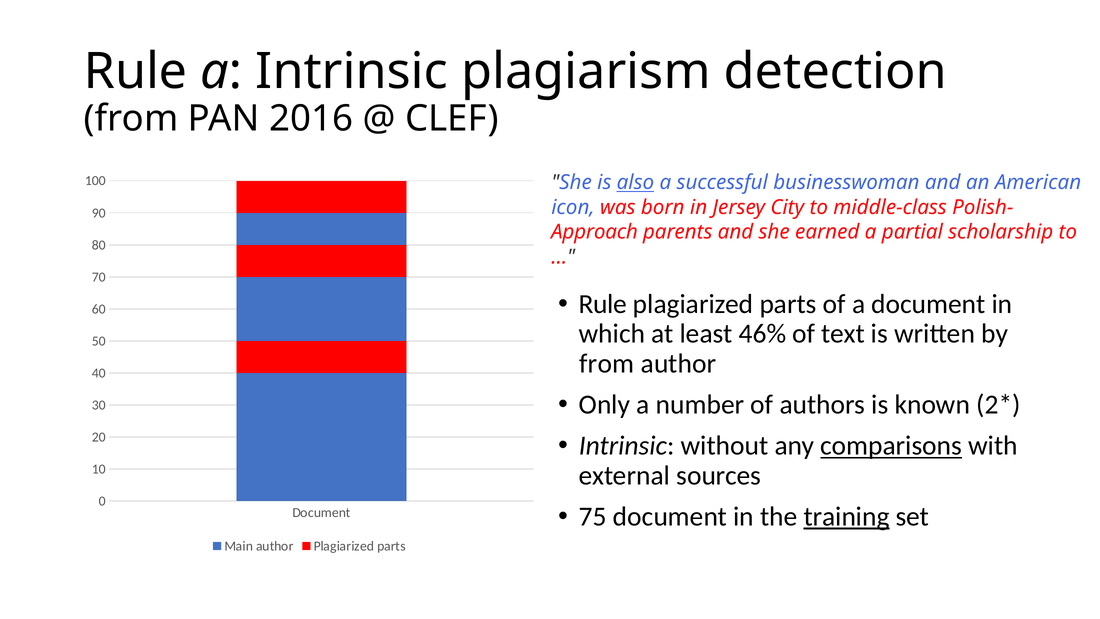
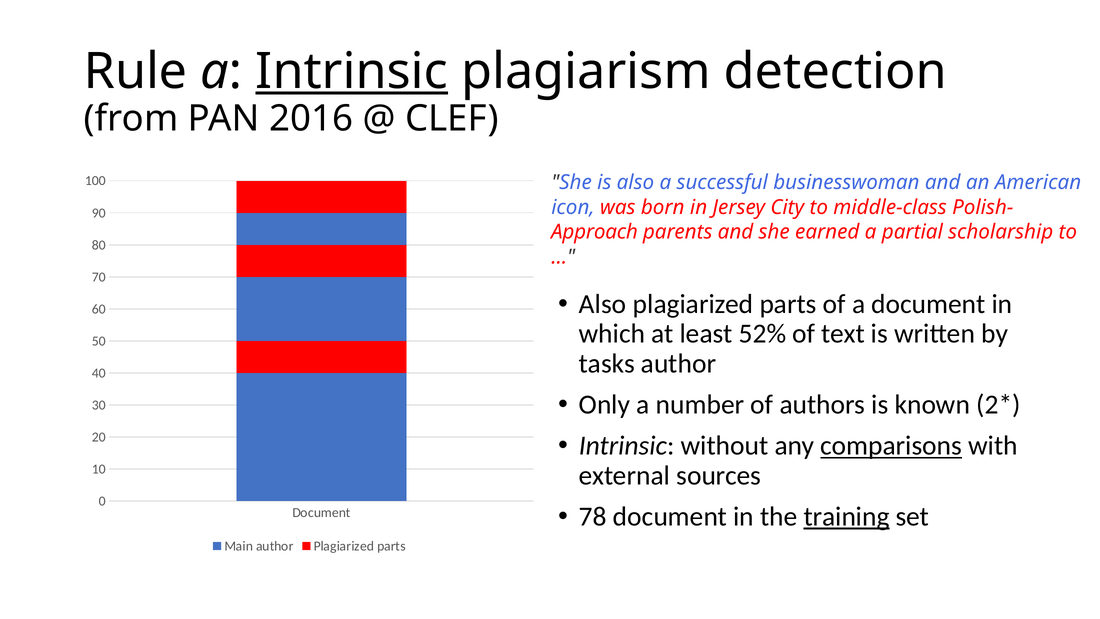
Intrinsic at (352, 72) underline: none -> present
also at (635, 183) underline: present -> none
Rule at (603, 304): Rule -> Also
46%: 46% -> 52%
from at (607, 363): from -> tasks
75: 75 -> 78
